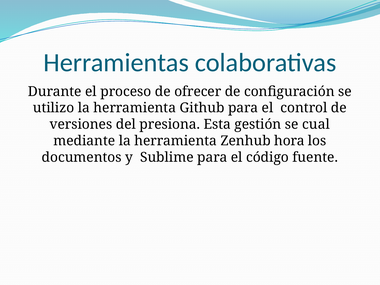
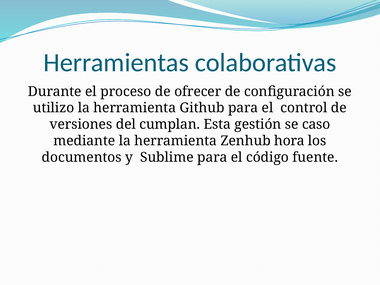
presiona: presiona -> cumplan
cual: cual -> caso
